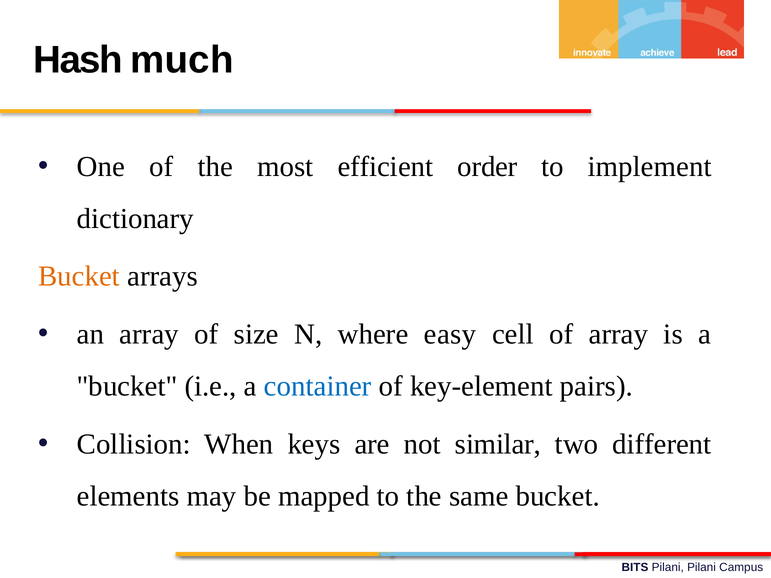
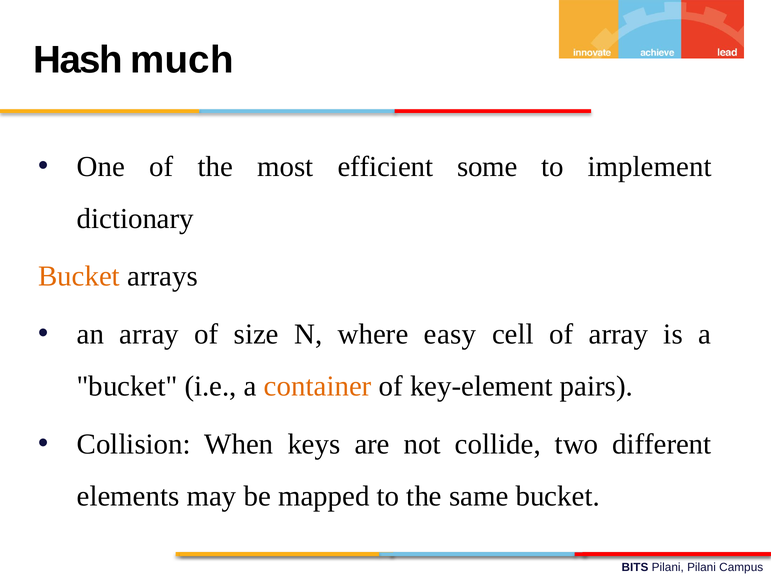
order: order -> some
container colour: blue -> orange
similar: similar -> collide
